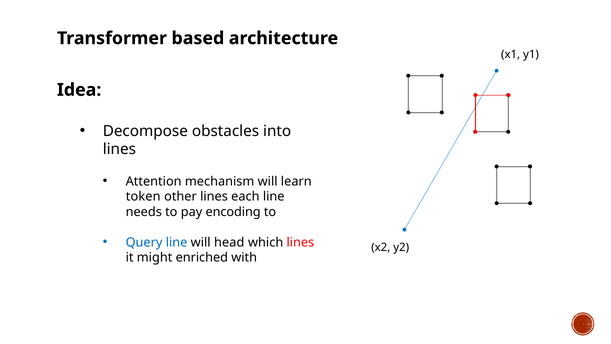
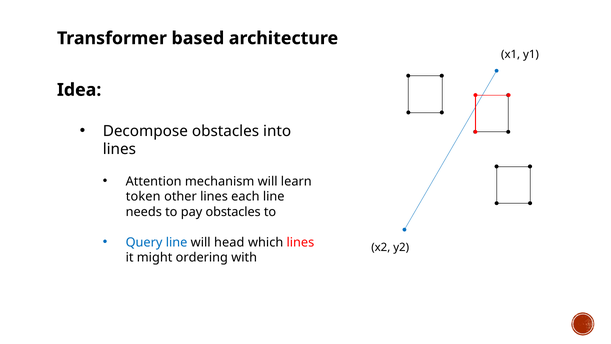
pay encoding: encoding -> obstacles
enriched: enriched -> ordering
